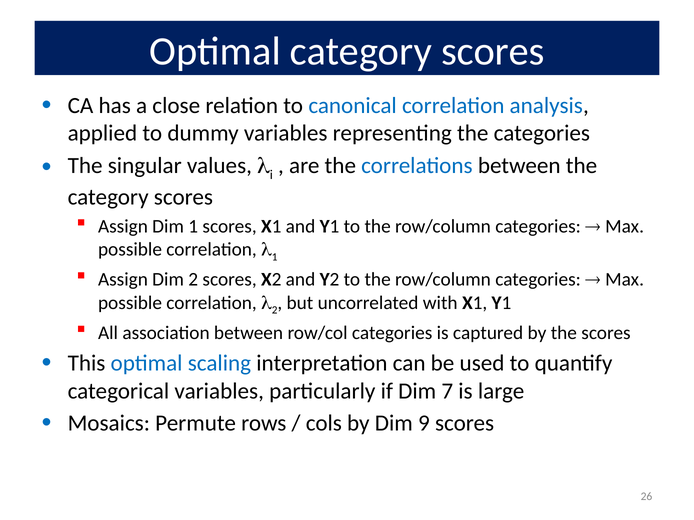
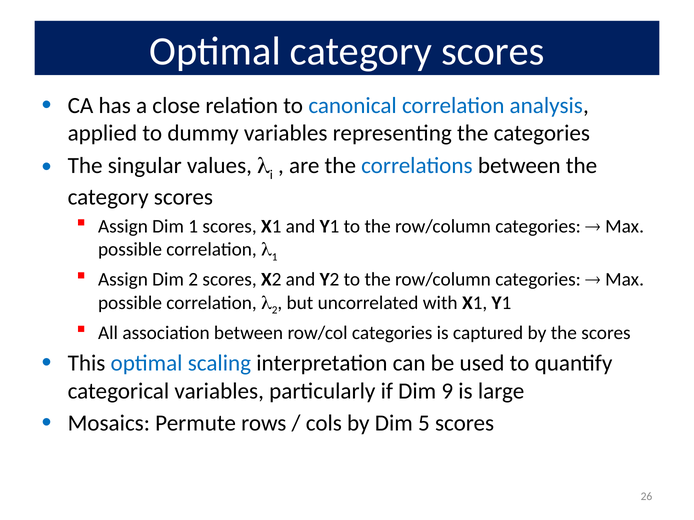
7: 7 -> 9
9: 9 -> 5
